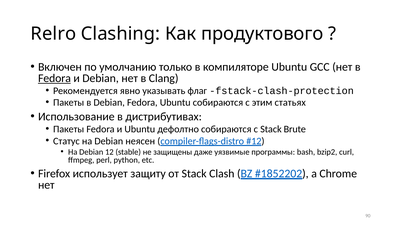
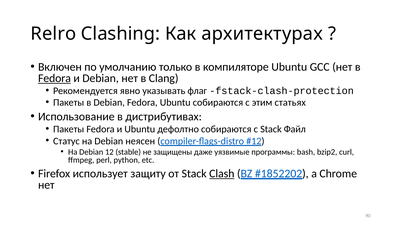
продуктового: продуктового -> архитектурах
Brute: Brute -> Файл
Clash underline: none -> present
